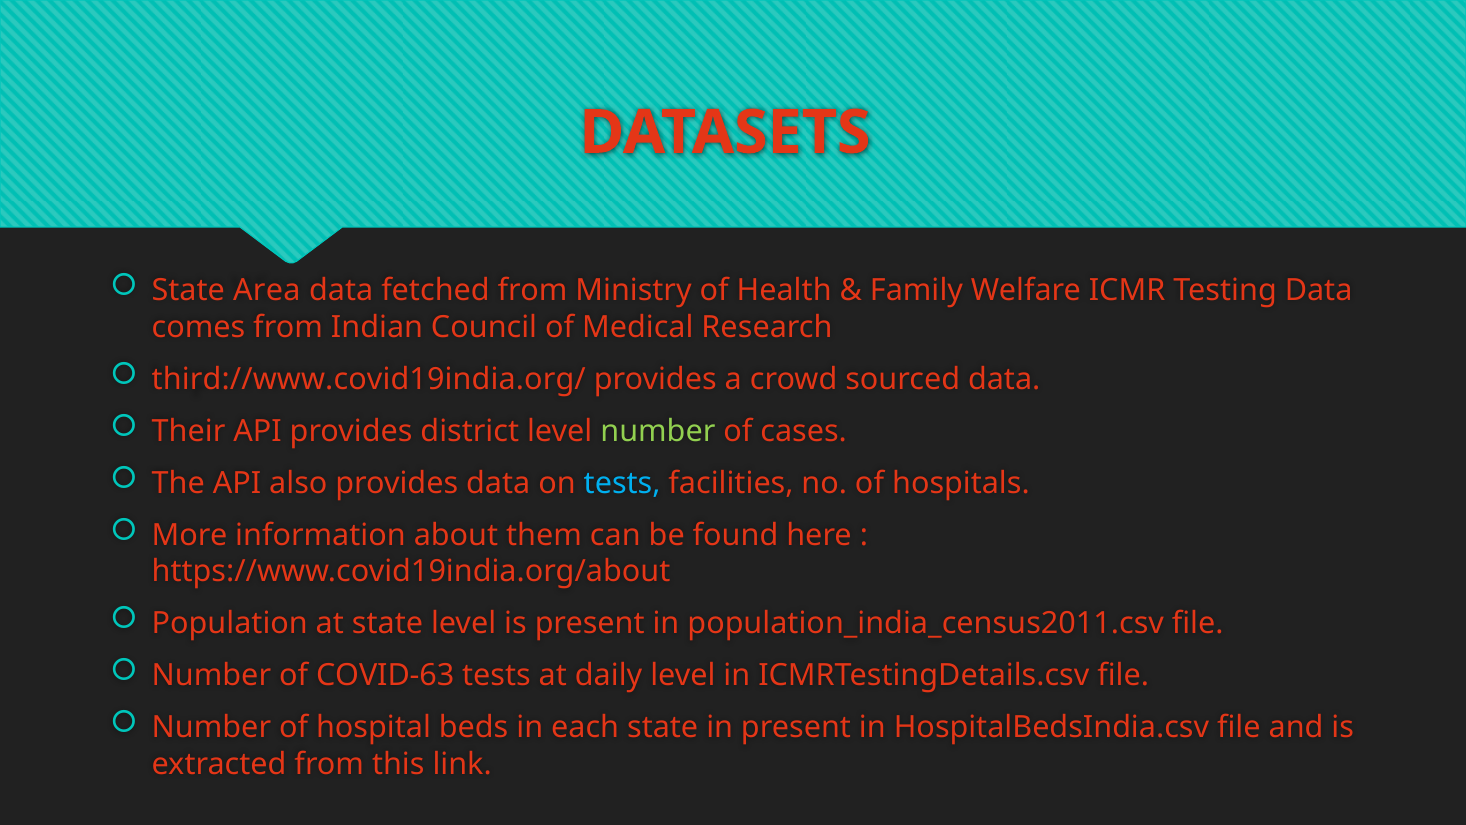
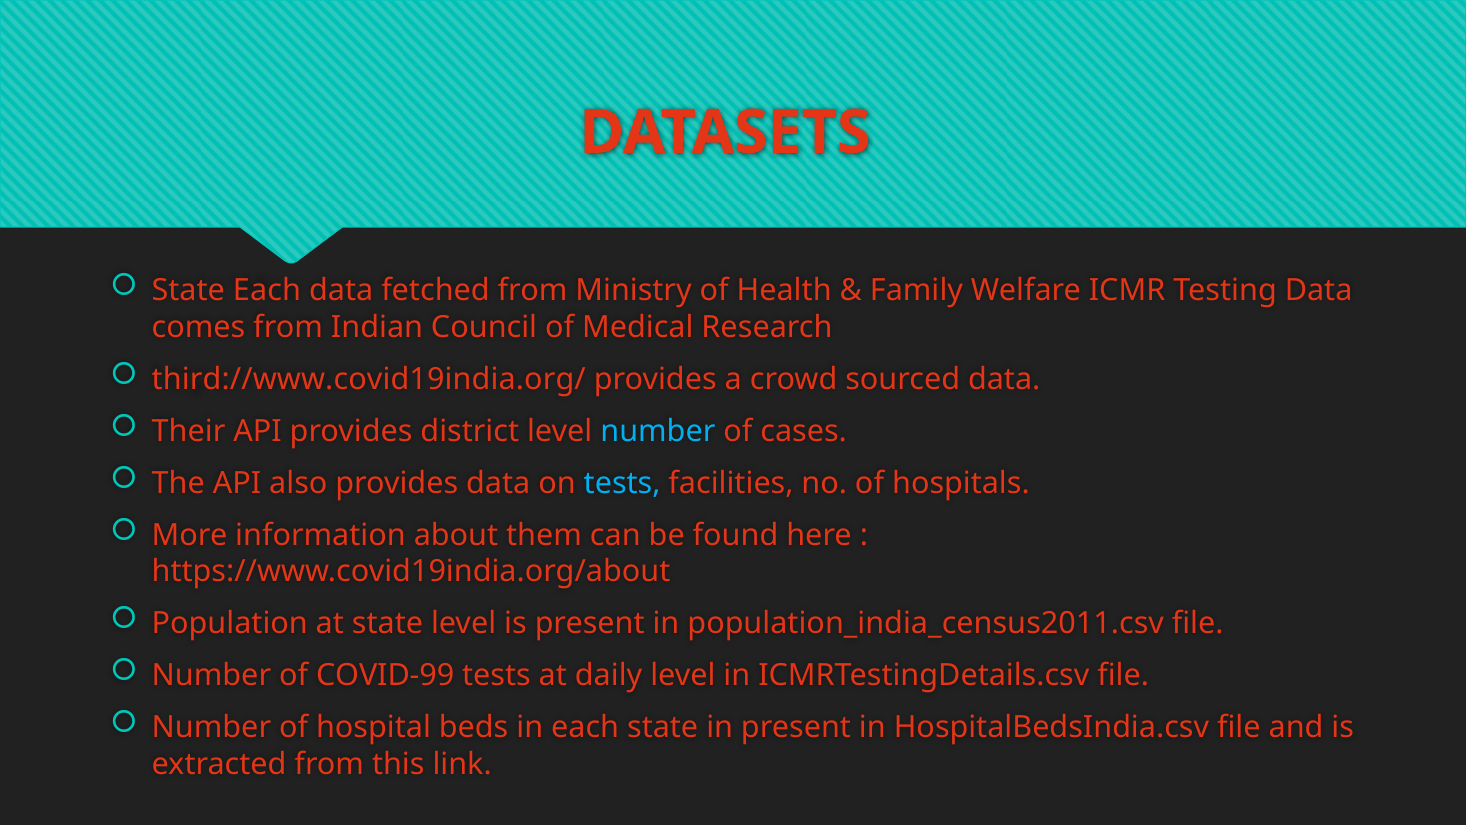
State Area: Area -> Each
number at (658, 431) colour: light green -> light blue
COVID-63: COVID-63 -> COVID-99
